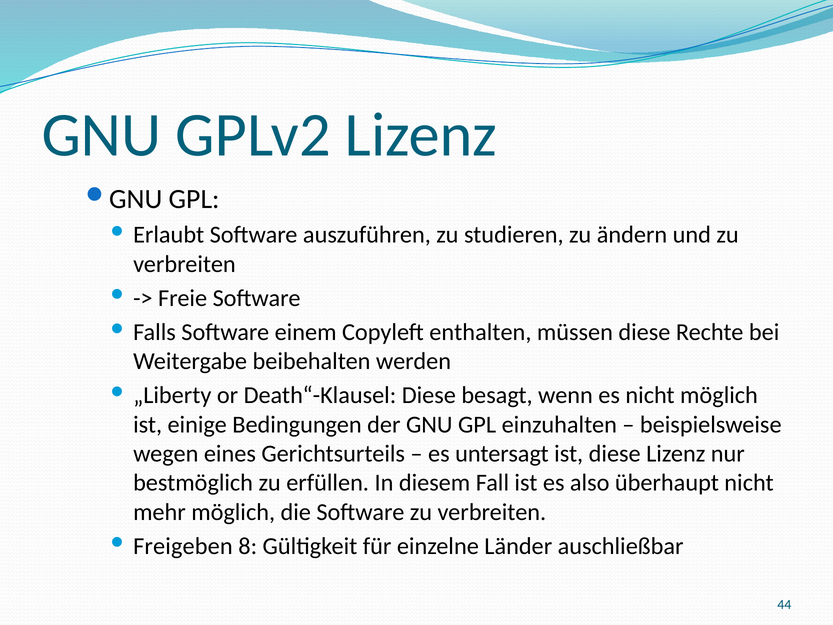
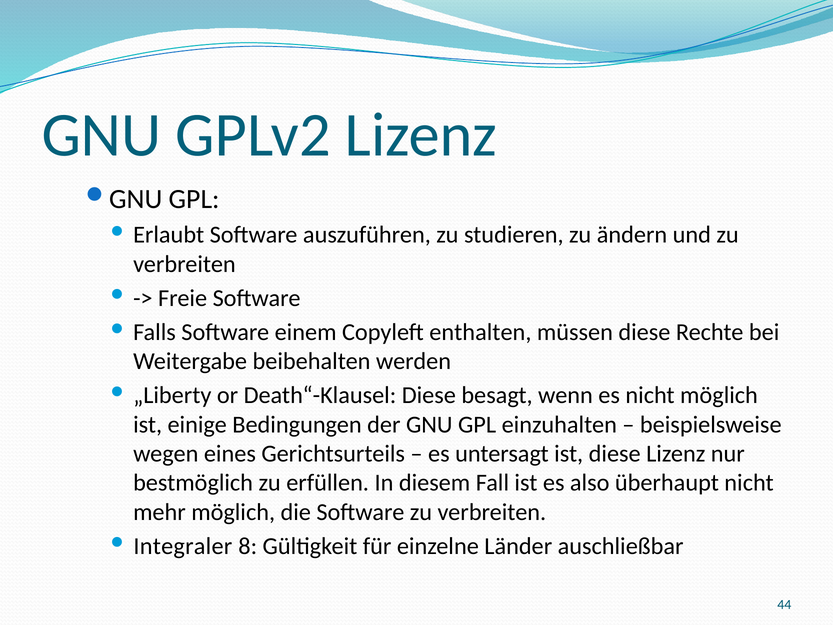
Freigeben: Freigeben -> Integraler
